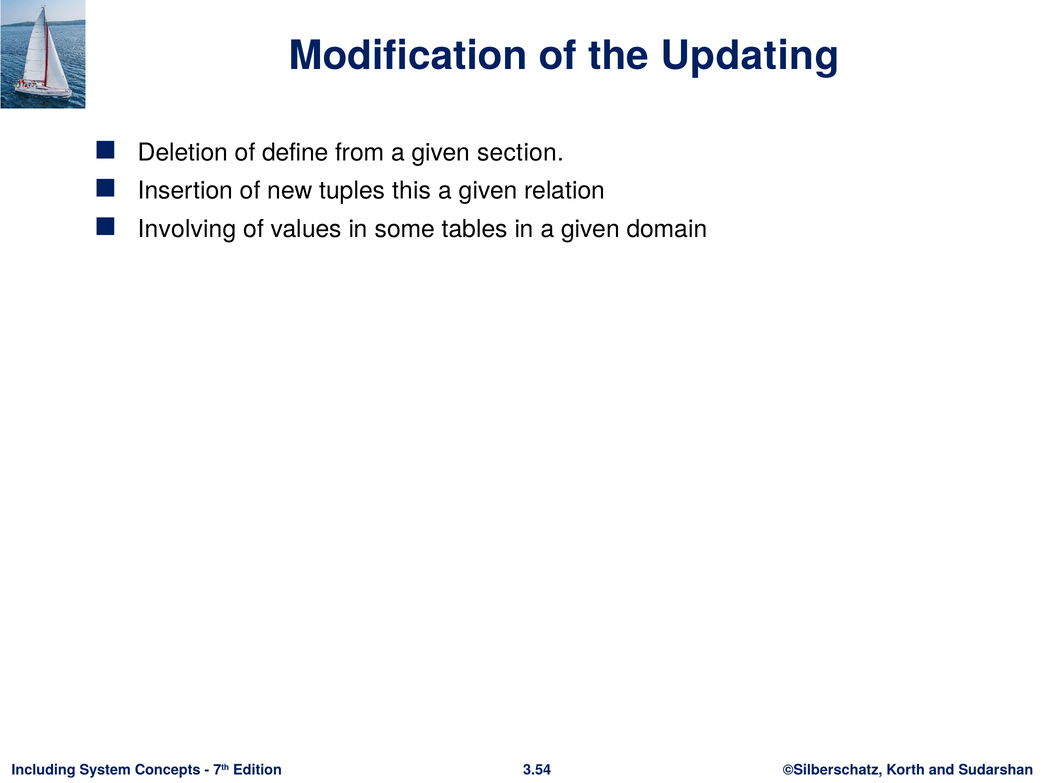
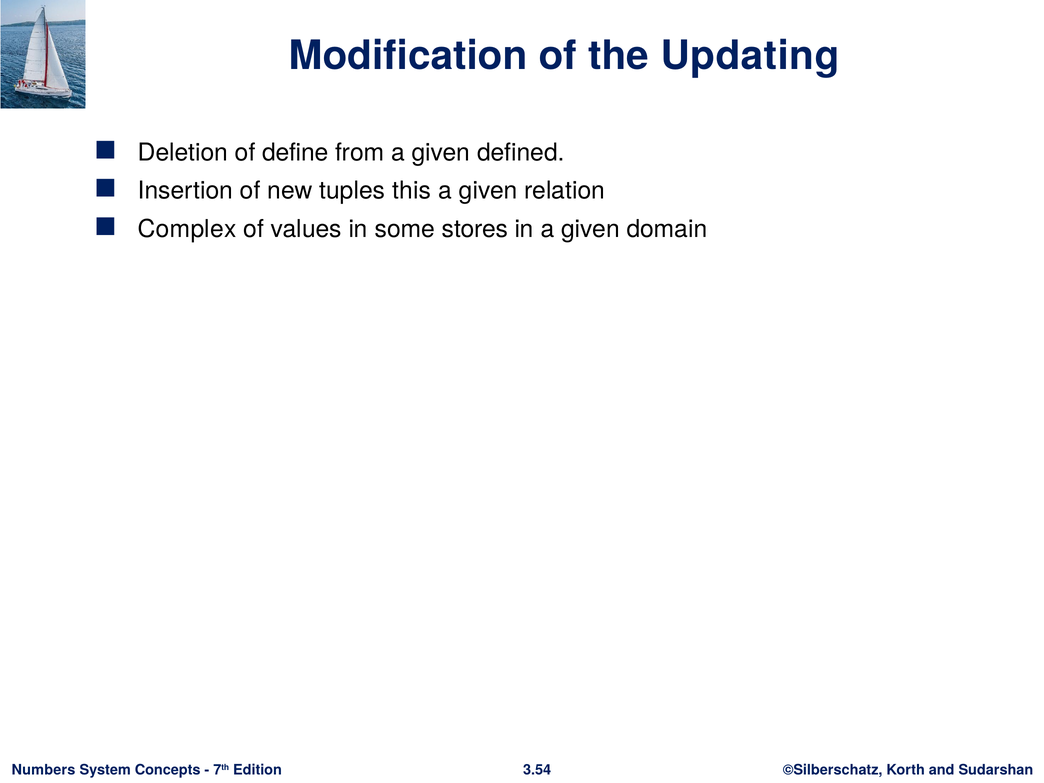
section: section -> defined
Involving: Involving -> Complex
tables: tables -> stores
Including: Including -> Numbers
